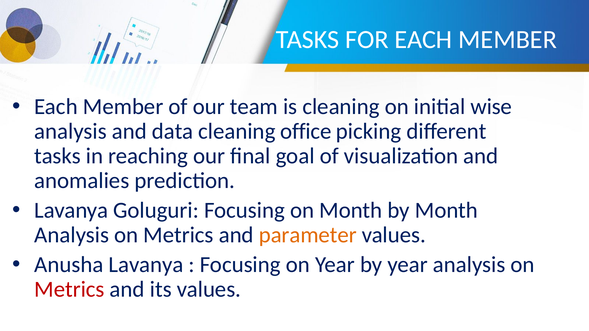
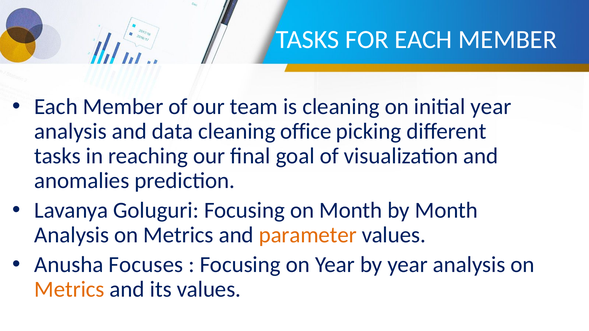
initial wise: wise -> year
Anusha Lavanya: Lavanya -> Focuses
Metrics at (69, 290) colour: red -> orange
